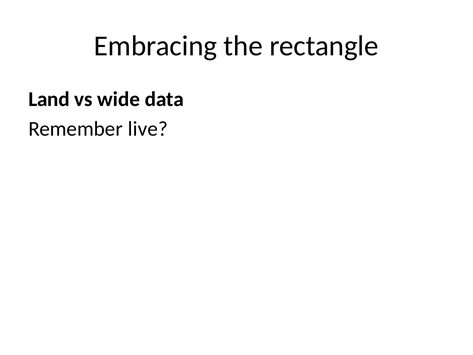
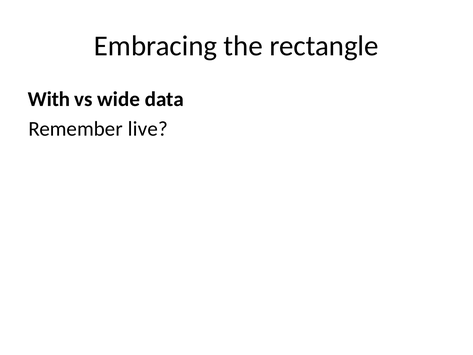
Land: Land -> With
